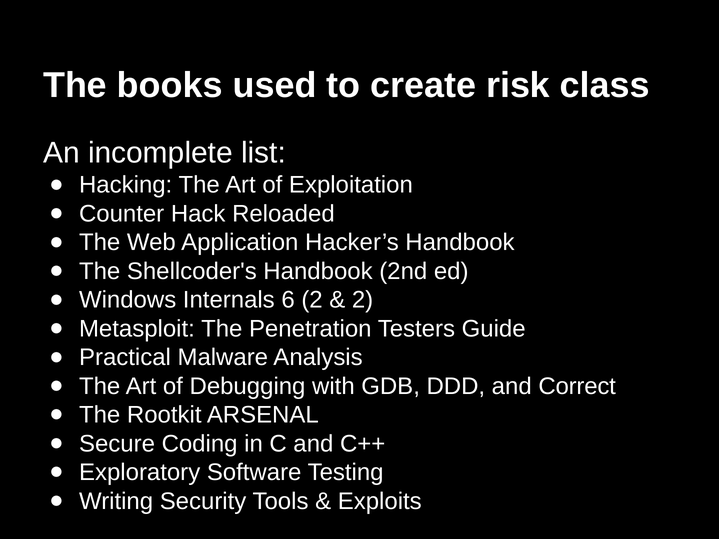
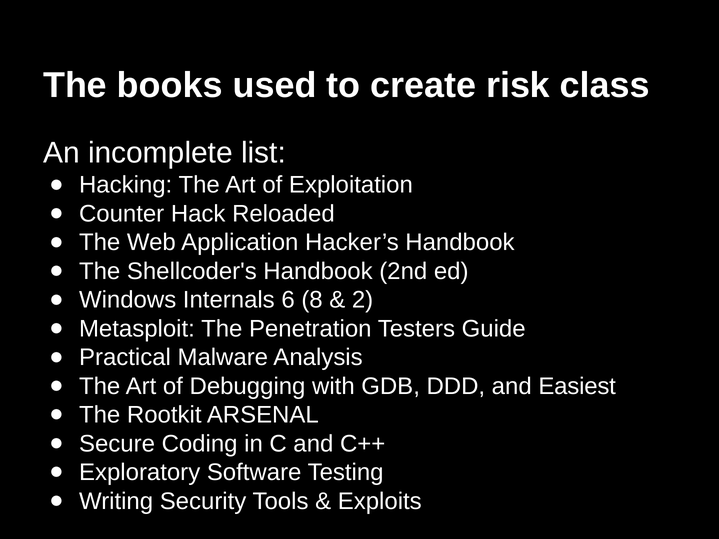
6 2: 2 -> 8
Correct: Correct -> Easiest
